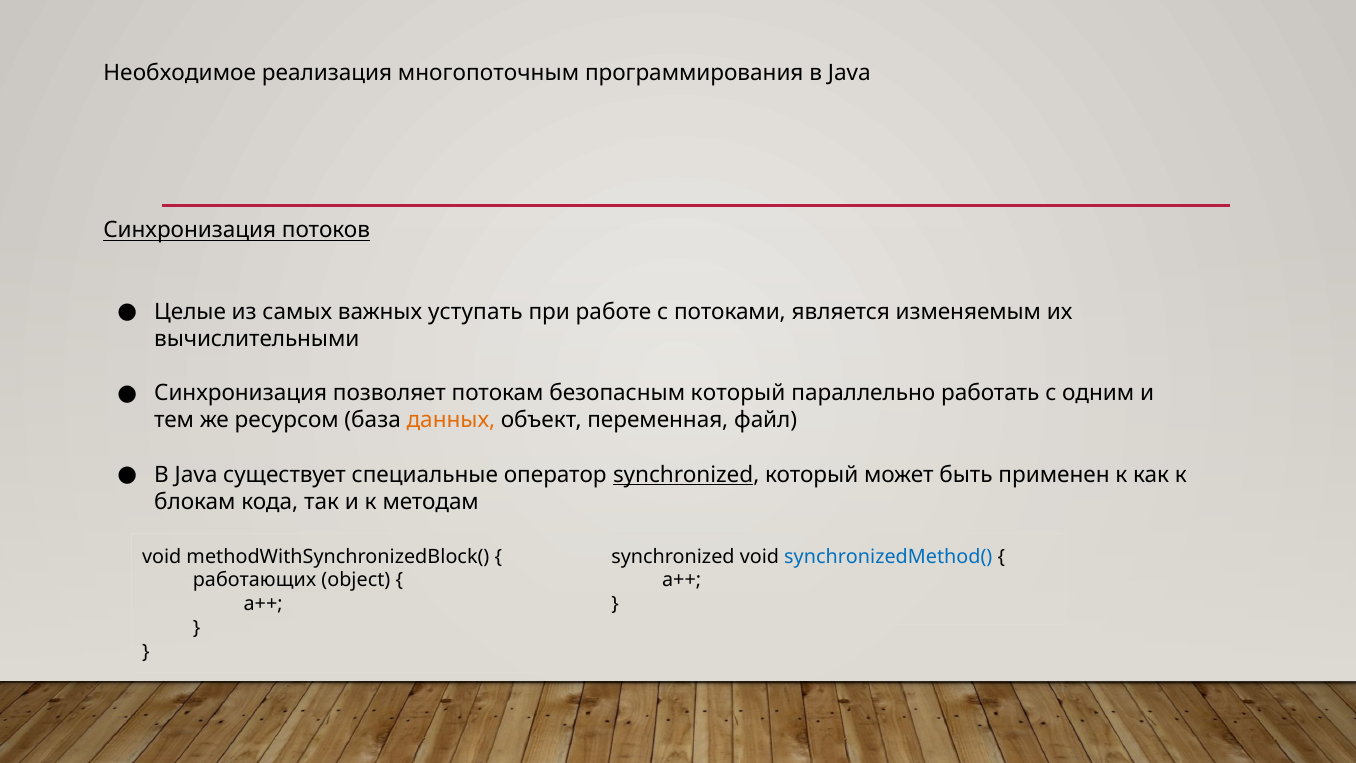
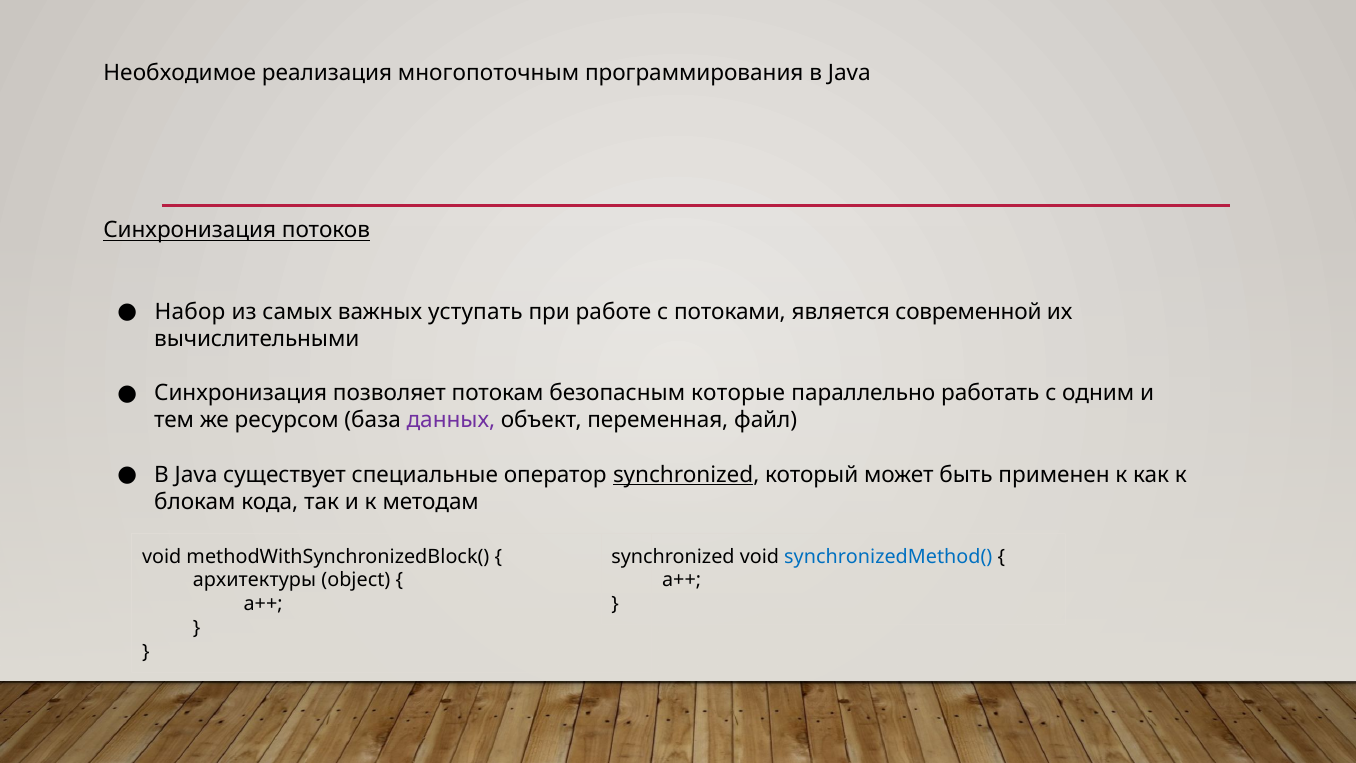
Целые: Целые -> Набор
изменяемым: изменяемым -> современной
безопасным который: который -> которые
данных colour: orange -> purple
работающих: работающих -> архитектуры
